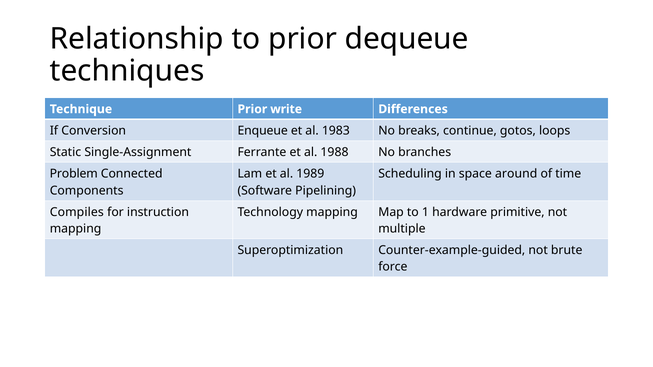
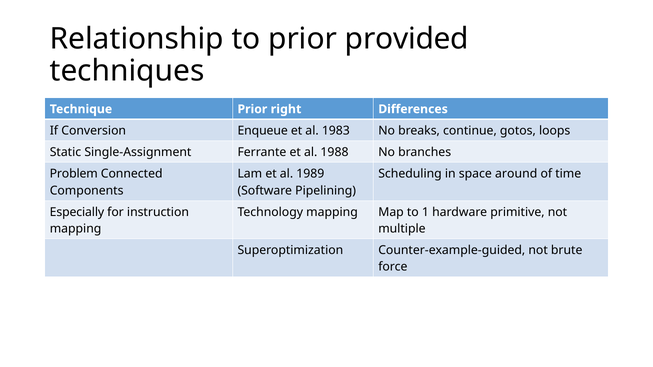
dequeue: dequeue -> provided
write: write -> right
Compiles: Compiles -> Especially
